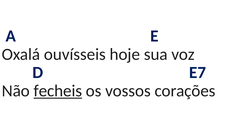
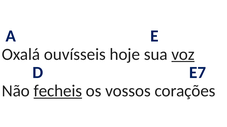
voz underline: none -> present
